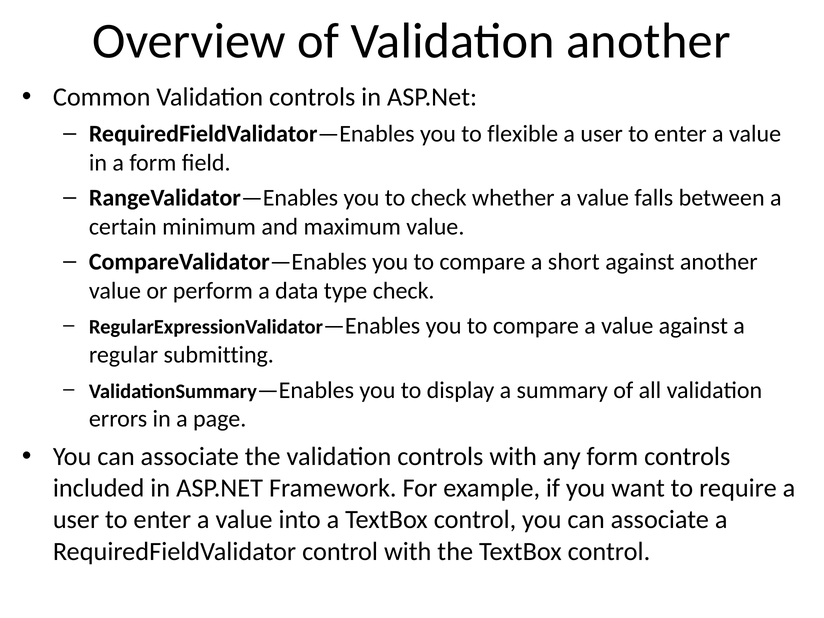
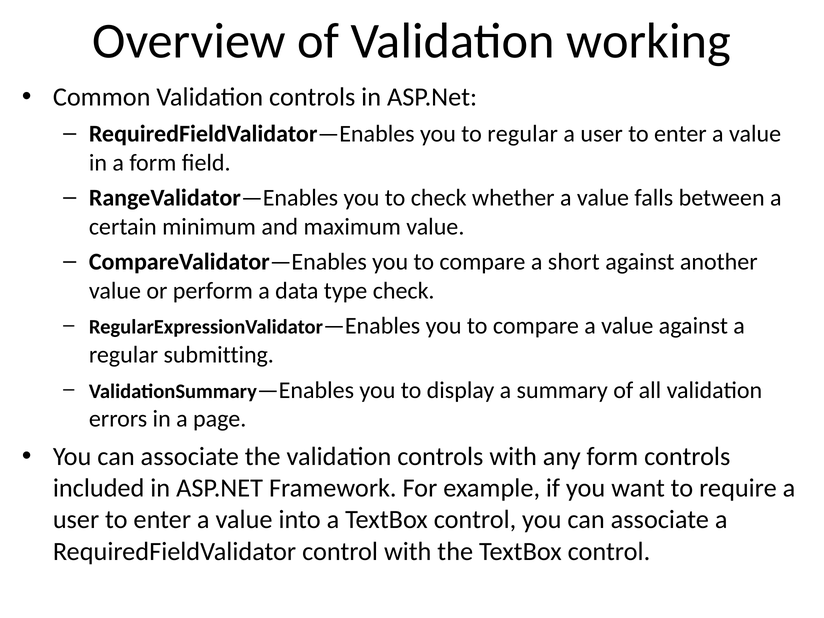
Validation another: another -> working
to flexible: flexible -> regular
